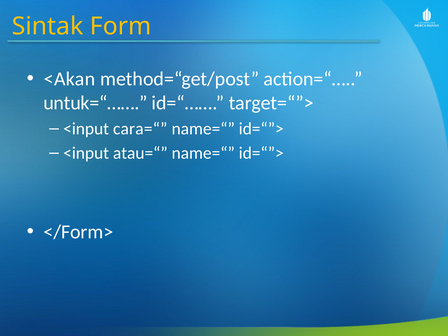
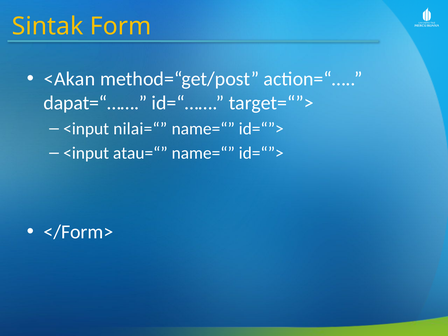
untuk=“……: untuk=“…… -> dapat=“……
cara=“: cara=“ -> nilai=“
